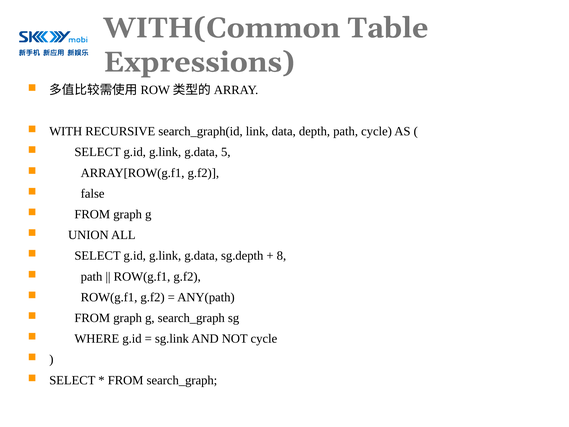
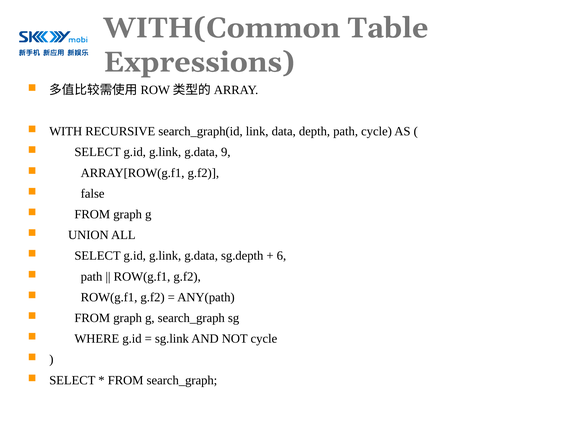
5: 5 -> 9
8: 8 -> 6
